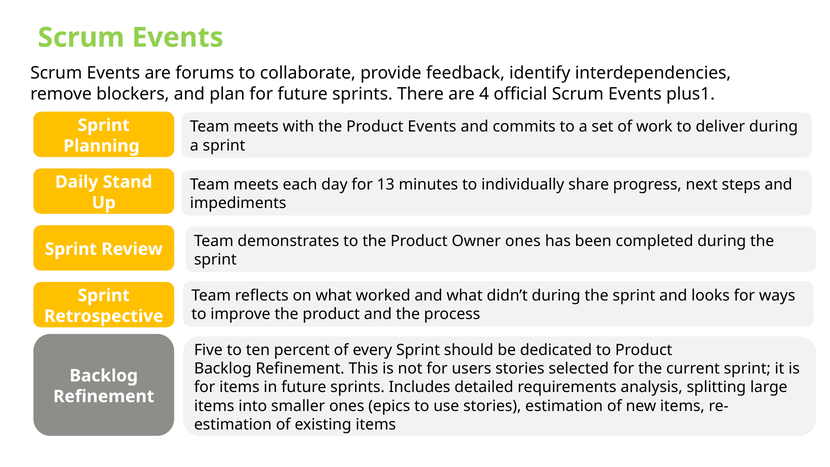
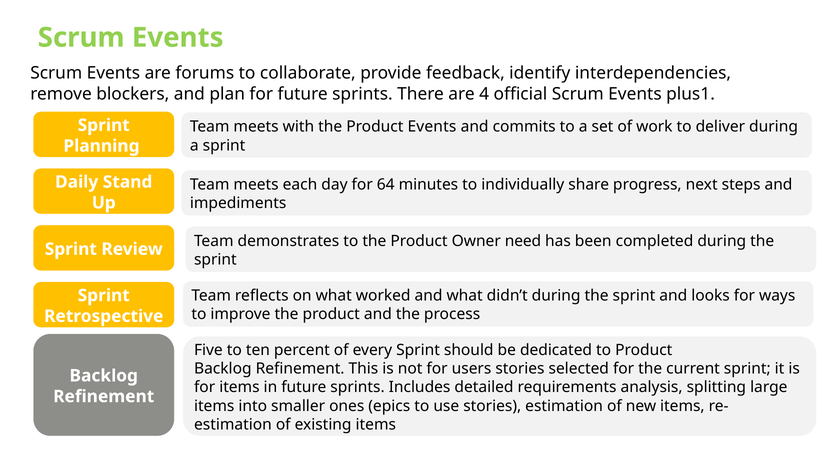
13: 13 -> 64
Owner ones: ones -> need
